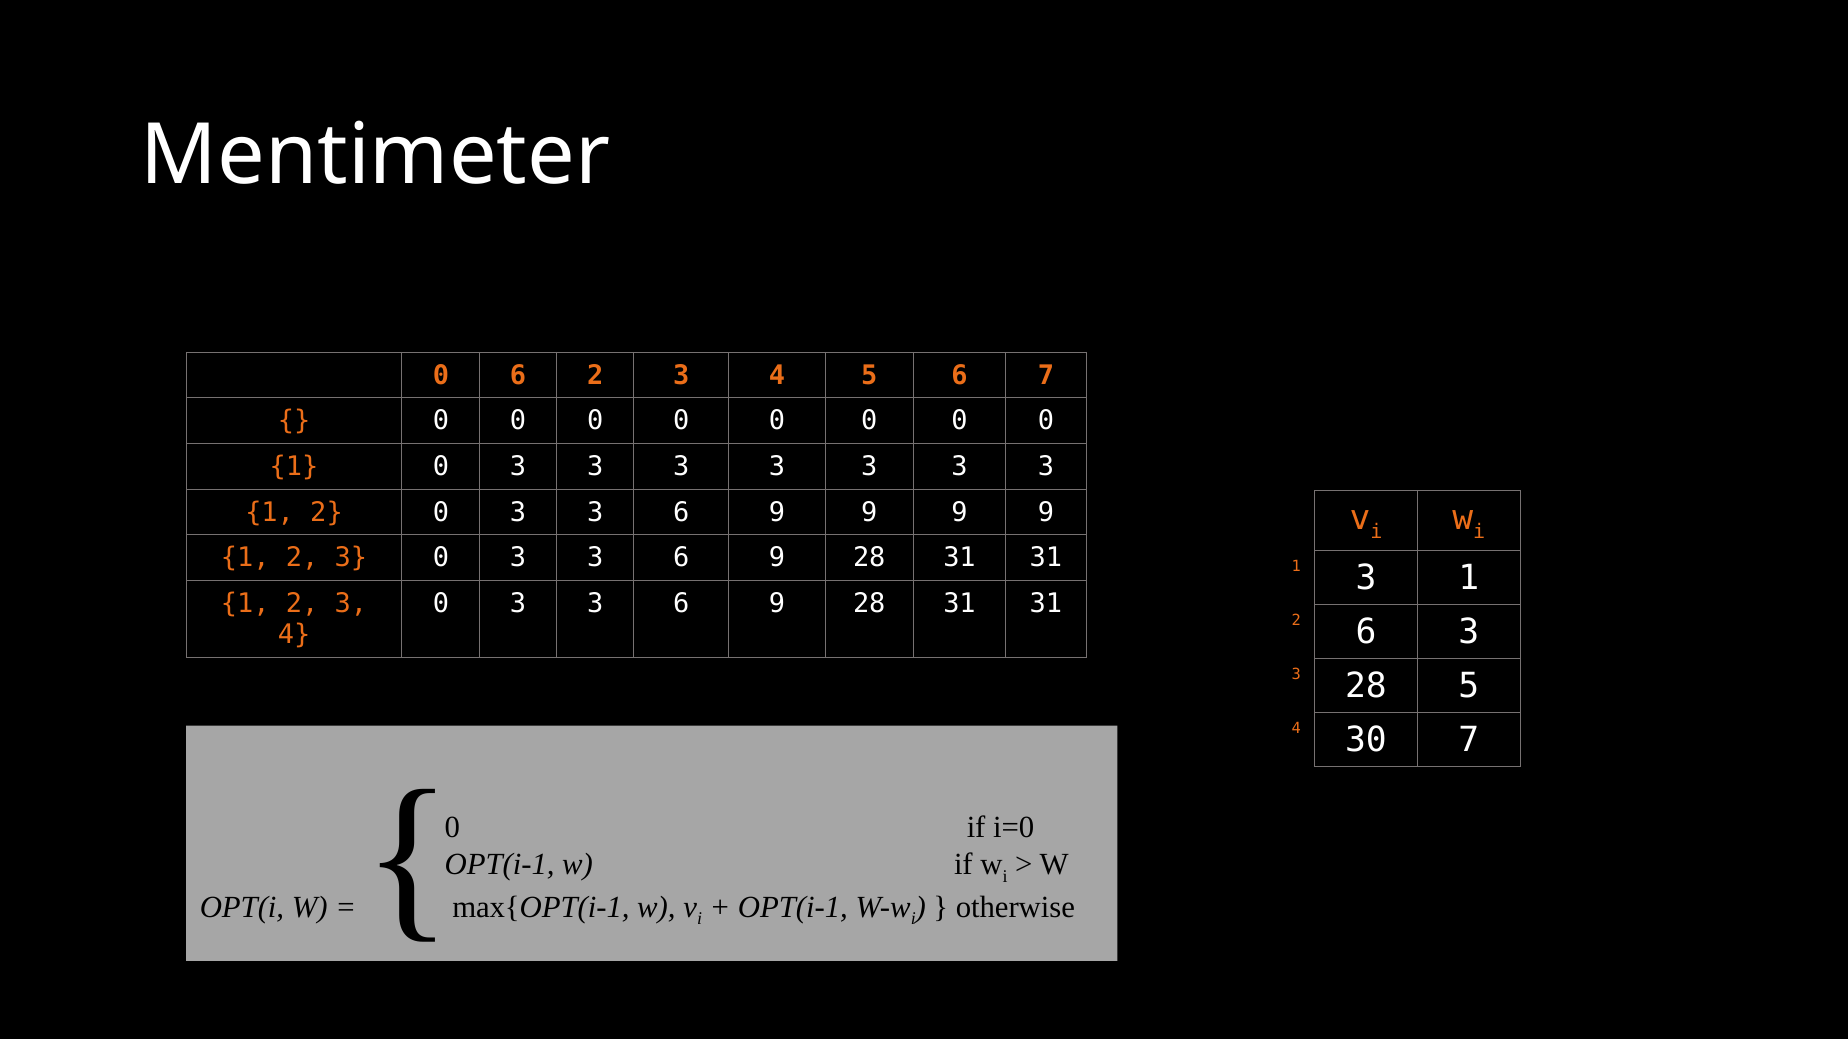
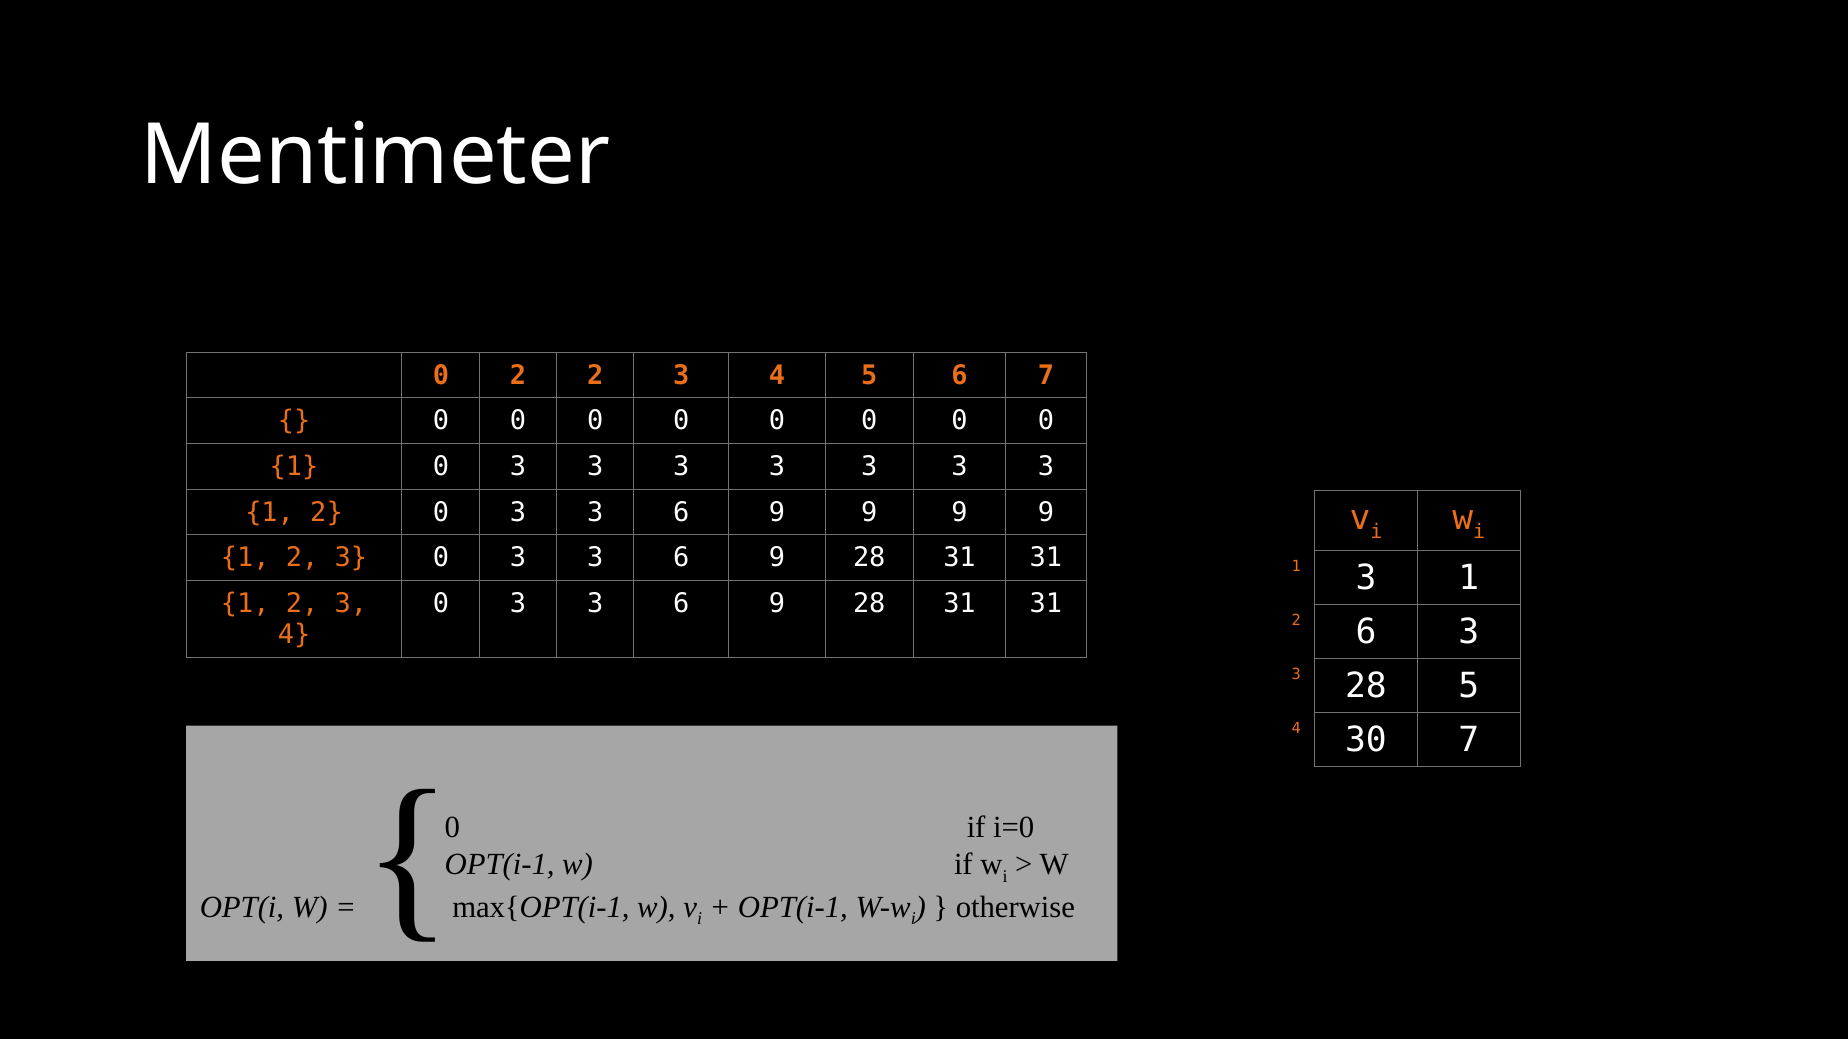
0 6: 6 -> 2
